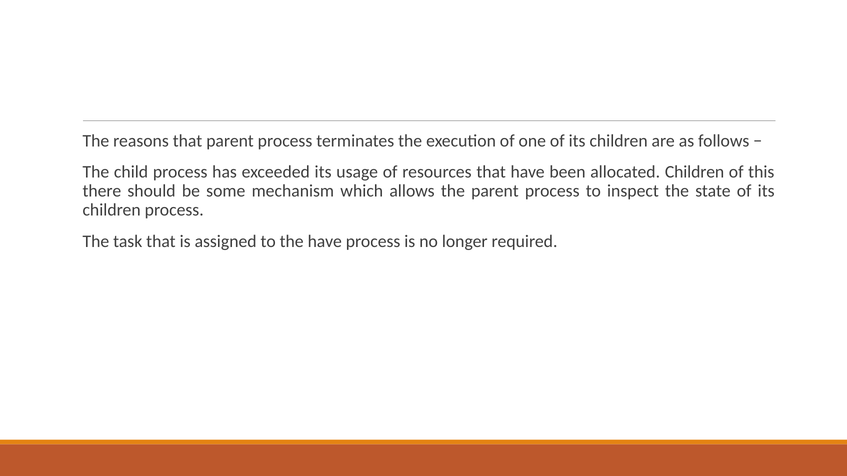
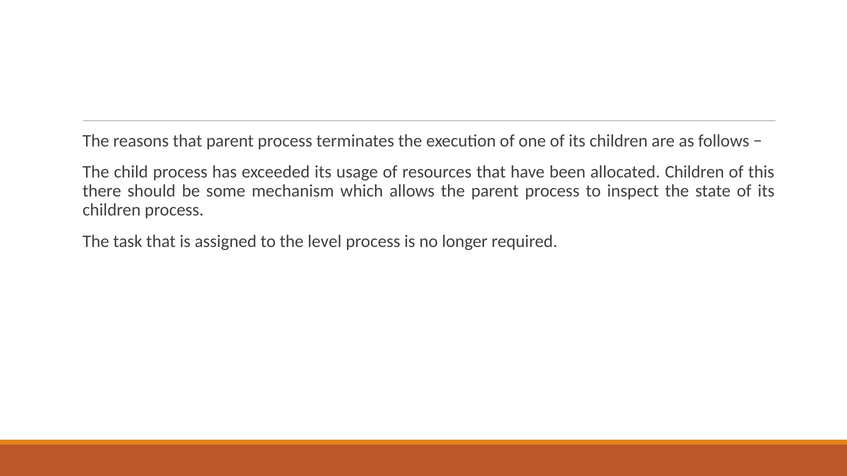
the have: have -> level
